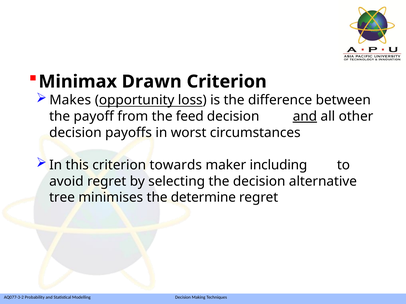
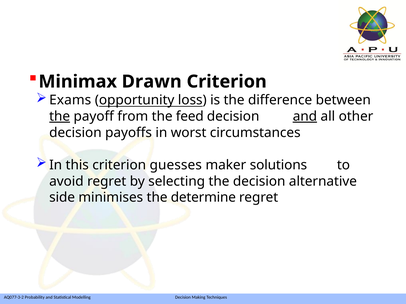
Makes: Makes -> Exams
the at (60, 117) underline: none -> present
towards: towards -> guesses
including: including -> solutions
tree: tree -> side
